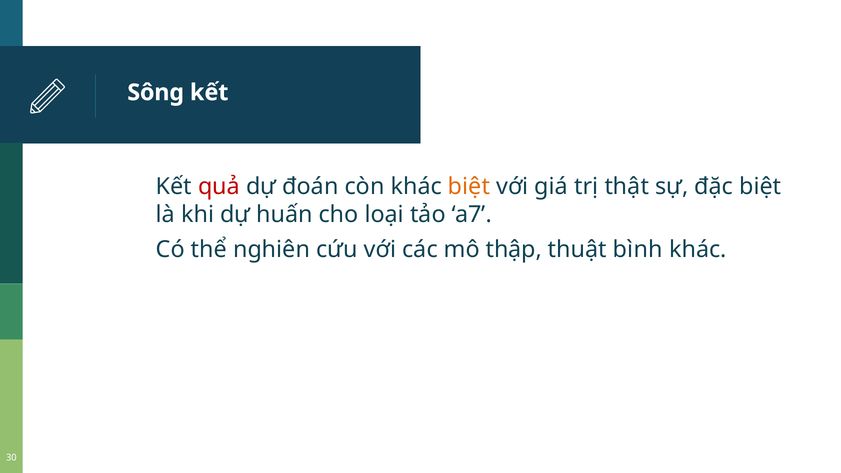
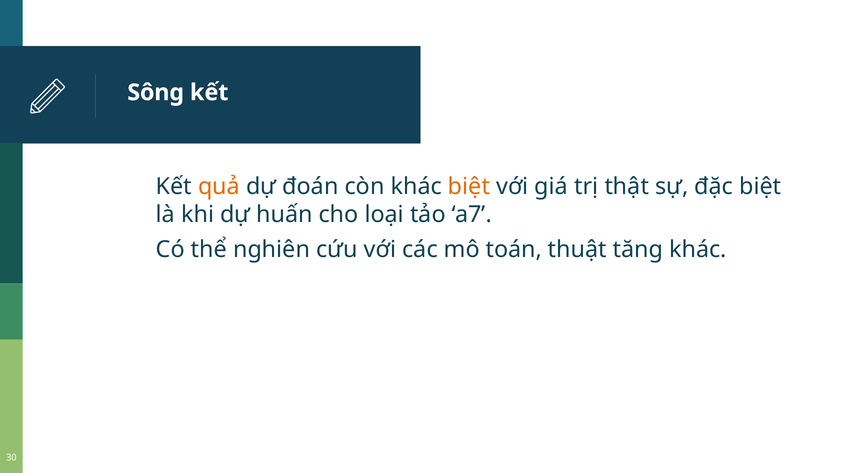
quả colour: red -> orange
thập: thập -> toán
bình: bình -> tăng
